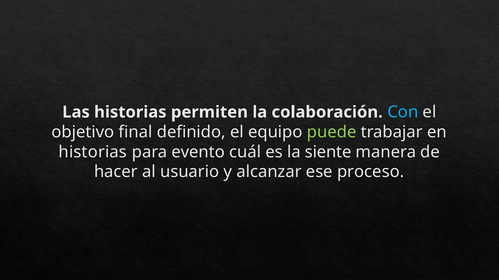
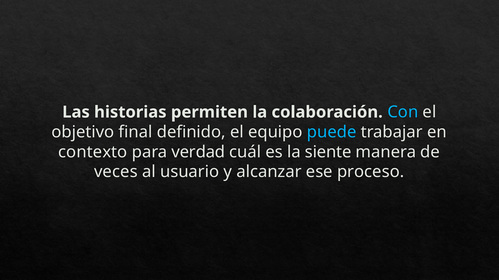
puede colour: light green -> light blue
historias at (93, 152): historias -> contexto
evento: evento -> verdad
hacer: hacer -> veces
